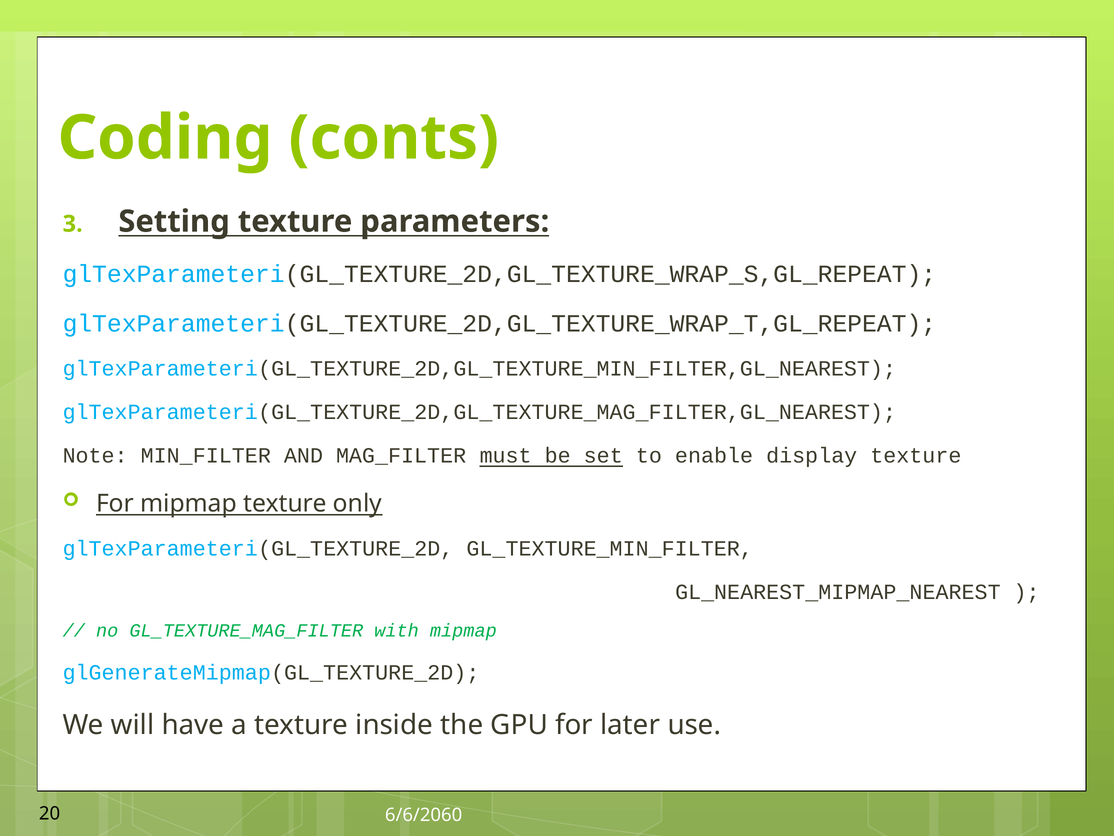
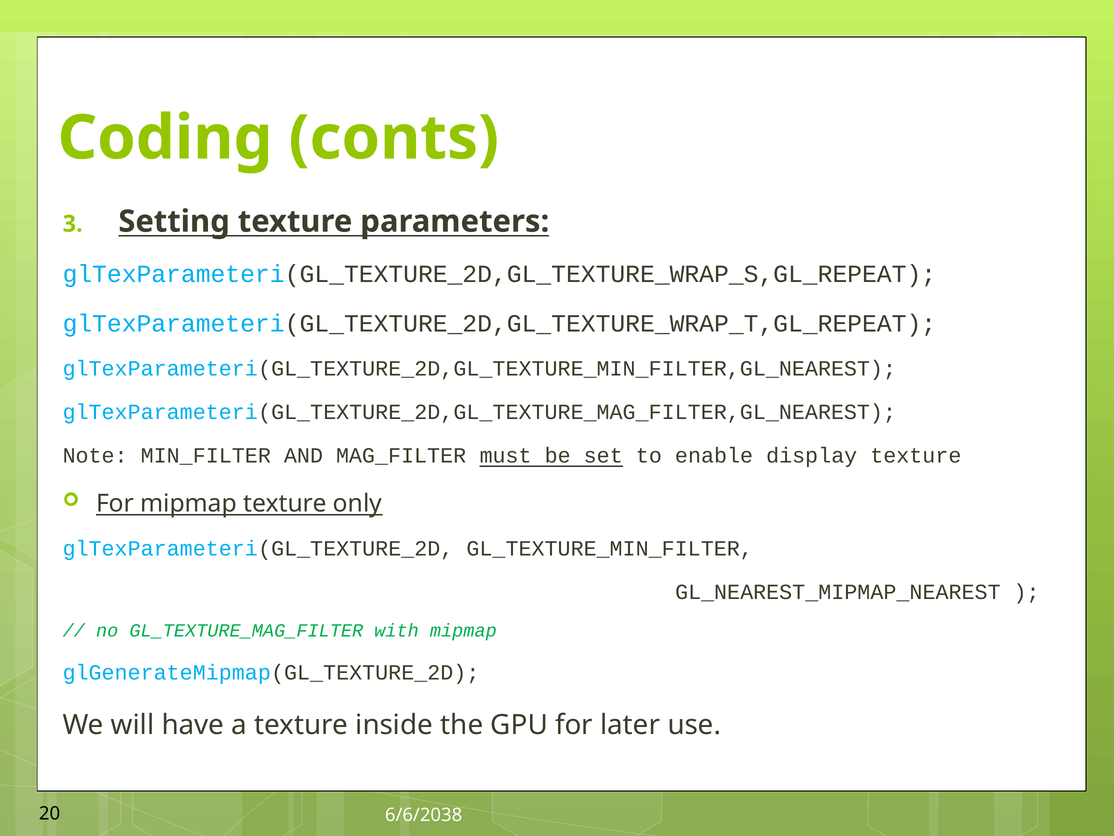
6/6/2060: 6/6/2060 -> 6/6/2038
